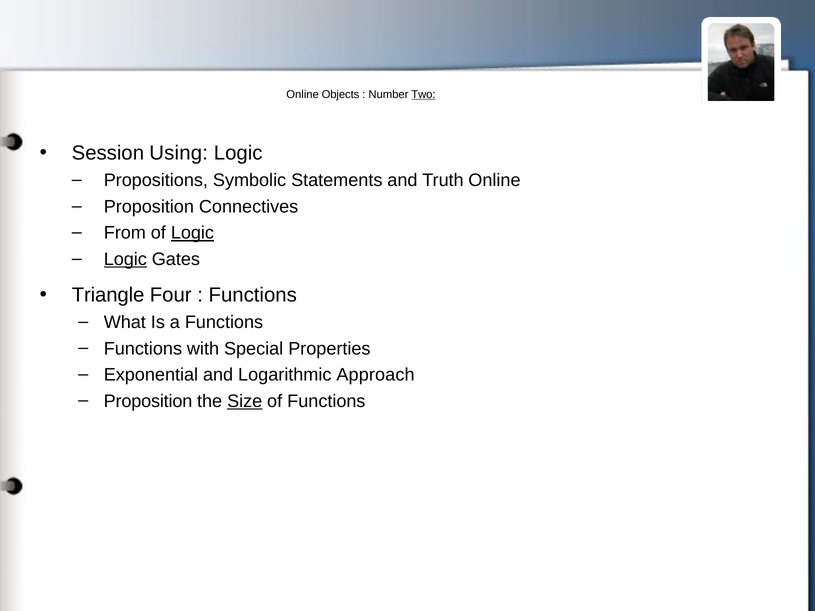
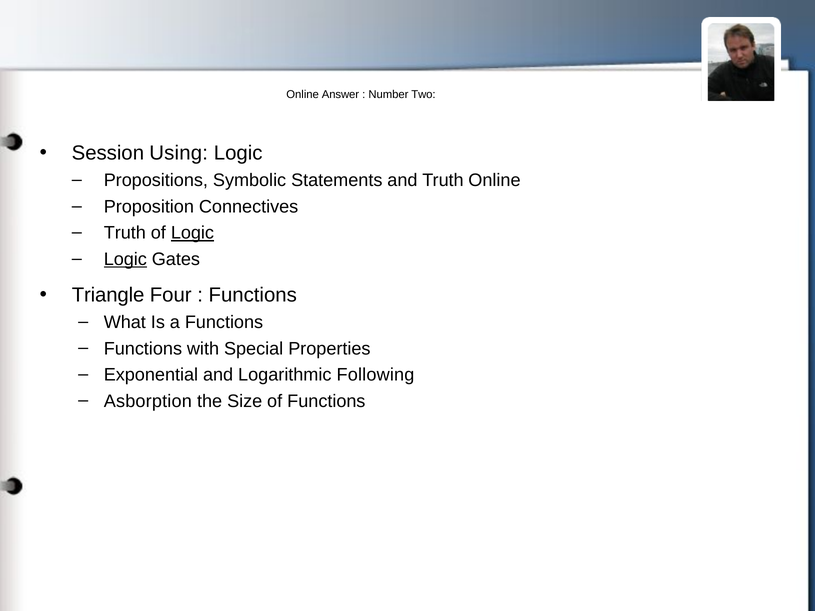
Objects: Objects -> Answer
Two underline: present -> none
From at (125, 233): From -> Truth
Approach: Approach -> Following
Proposition at (148, 401): Proposition -> Asborption
Size underline: present -> none
